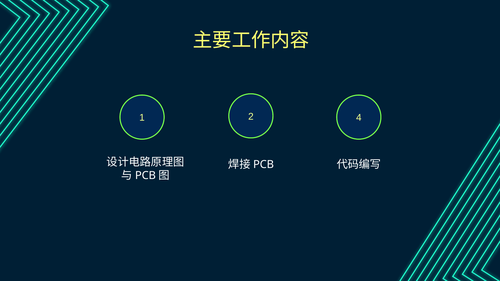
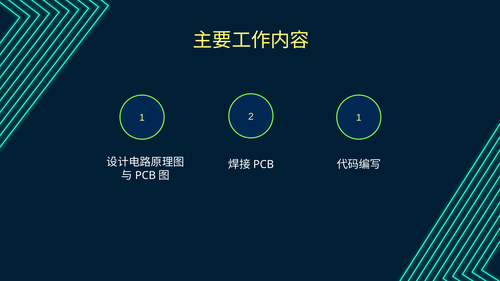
1 4: 4 -> 1
